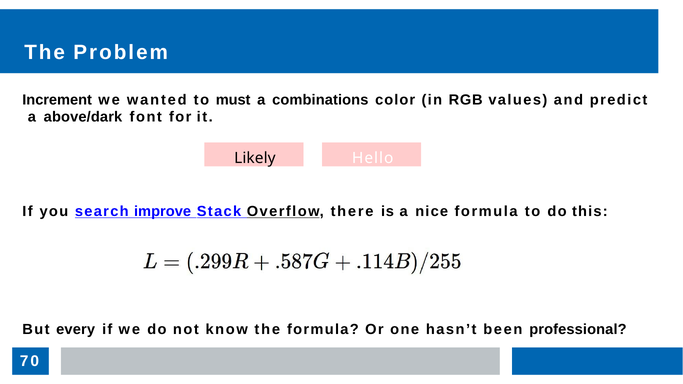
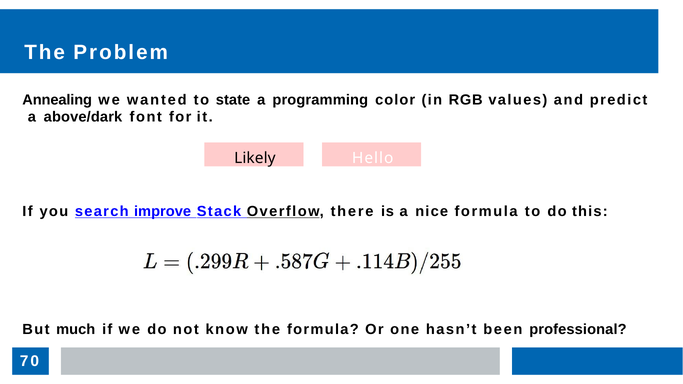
Increment: Increment -> Annealing
must: must -> state
combinations: combinations -> programming
every: every -> much
